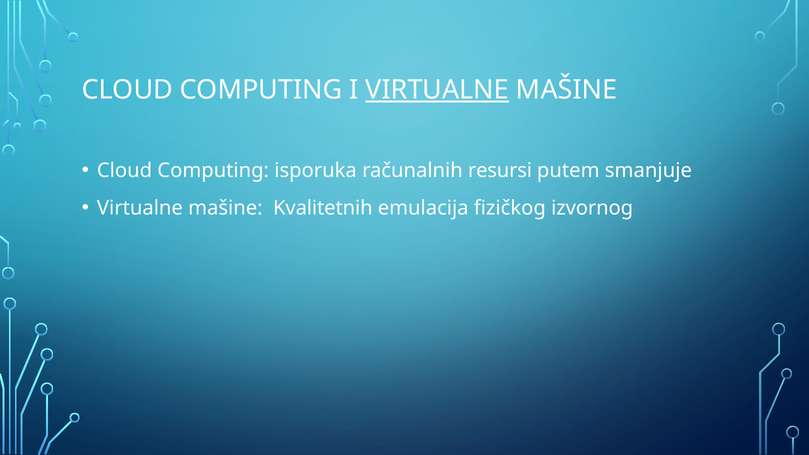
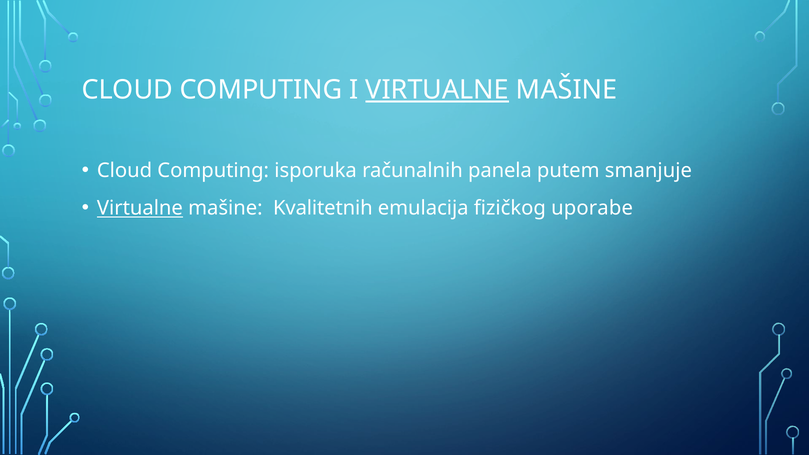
resursi: resursi -> panela
Virtualne at (140, 208) underline: none -> present
izvornog: izvornog -> uporabe
